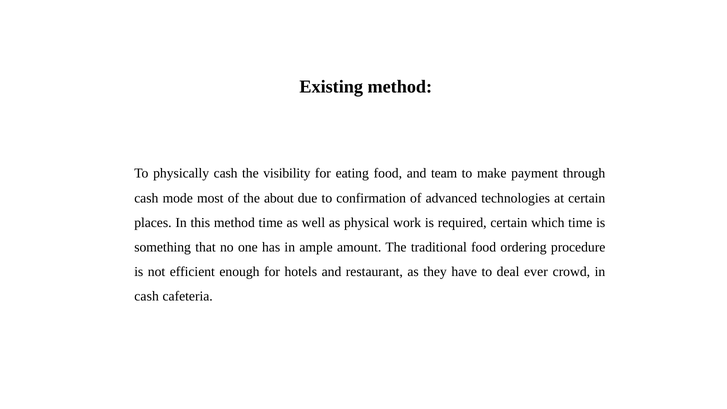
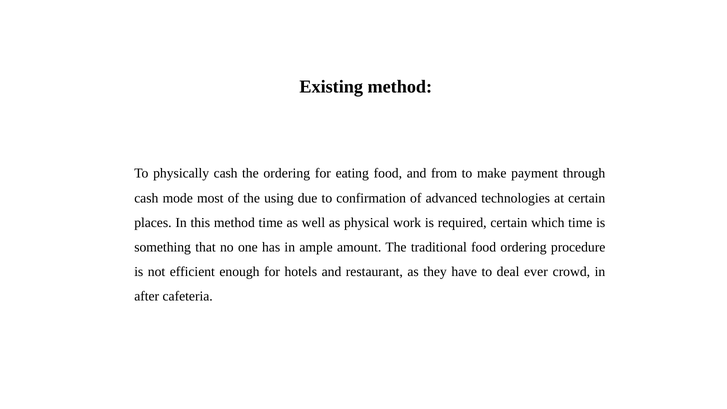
the visibility: visibility -> ordering
team: team -> from
about: about -> using
cash at (147, 296): cash -> after
